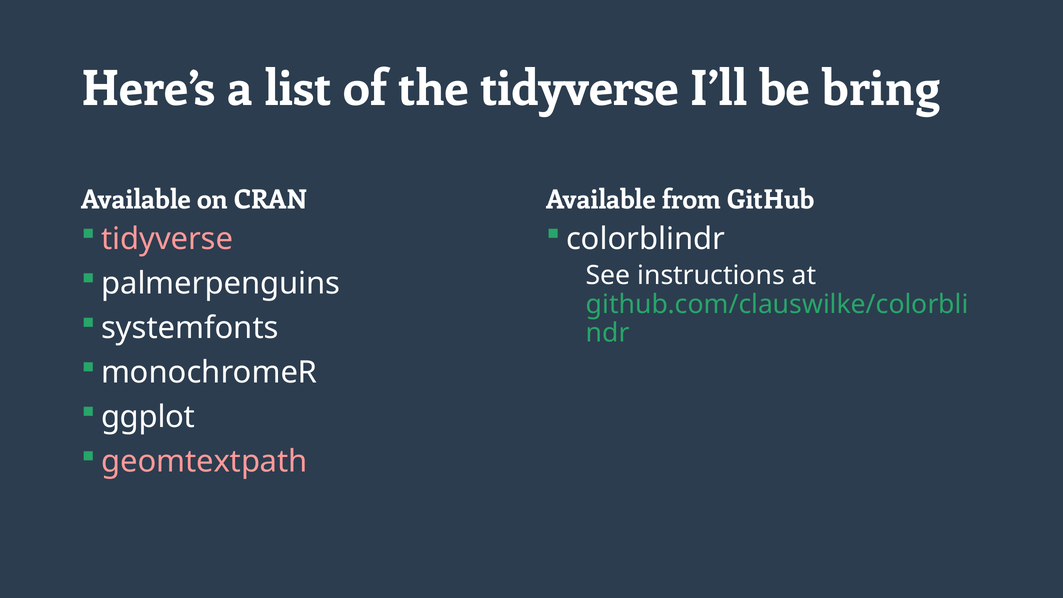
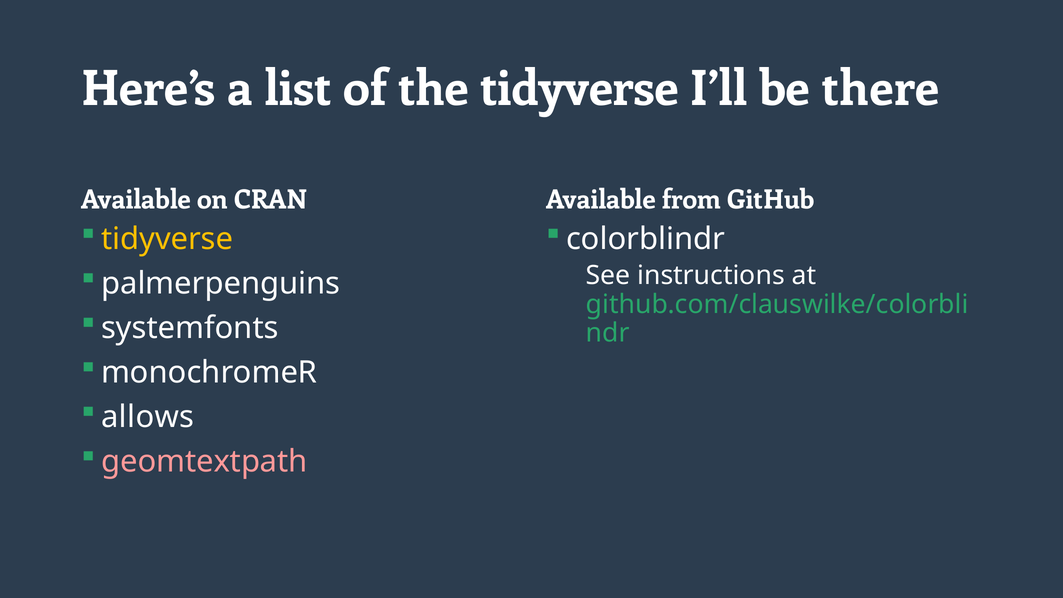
bring: bring -> there
tidyverse at (167, 239) colour: pink -> yellow
ggplot: ggplot -> allows
